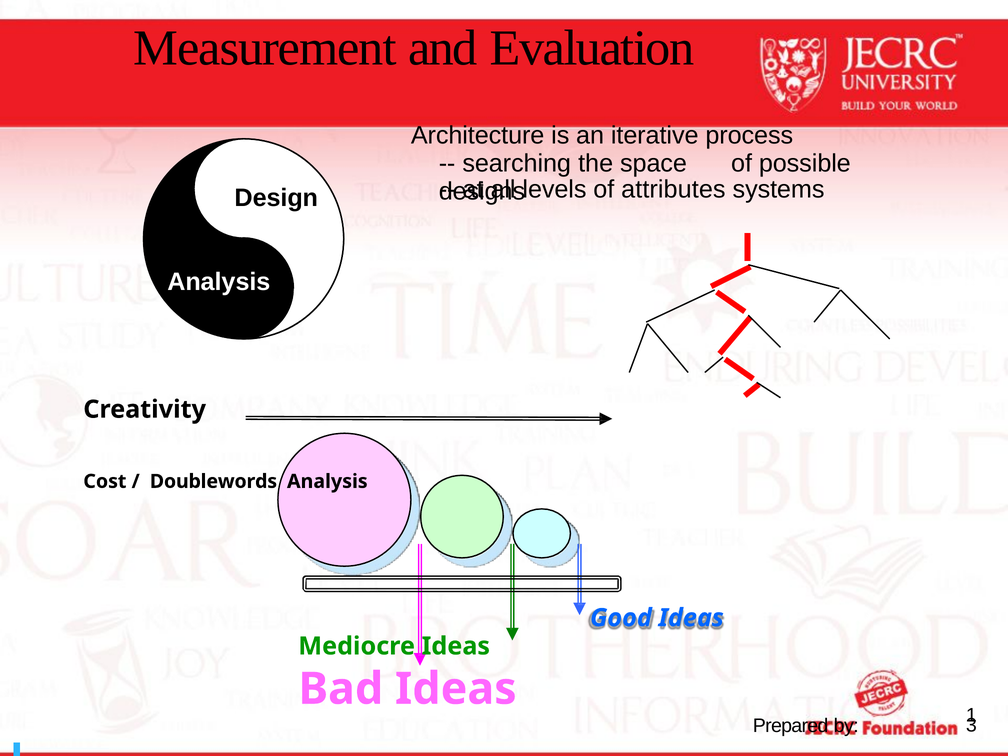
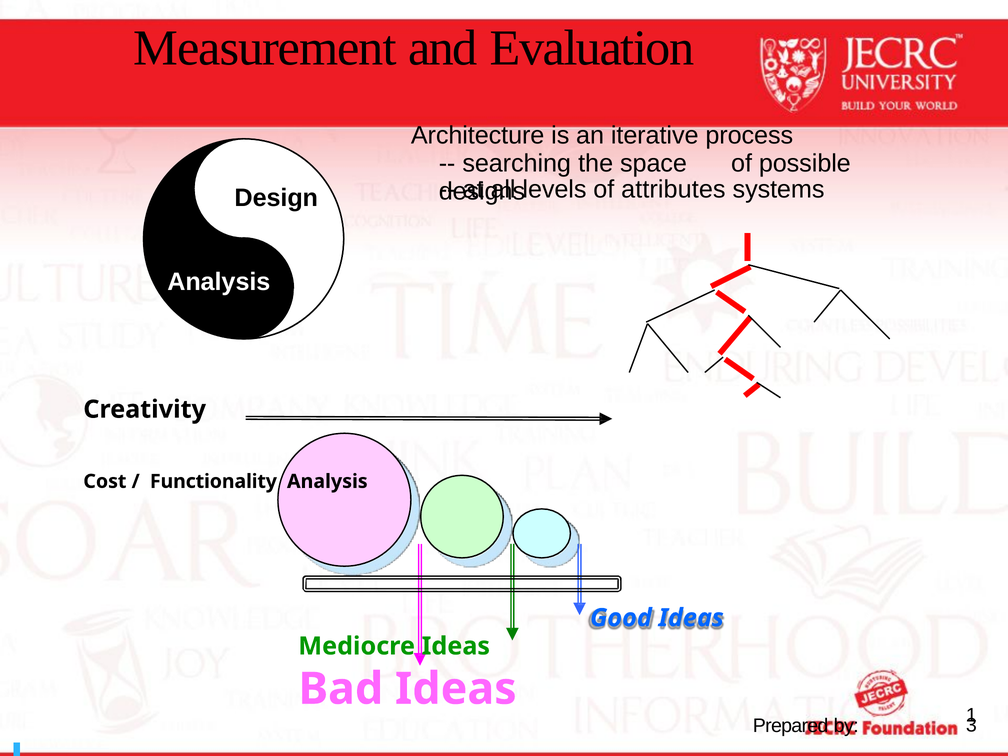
Doublewords: Doublewords -> Functionality
